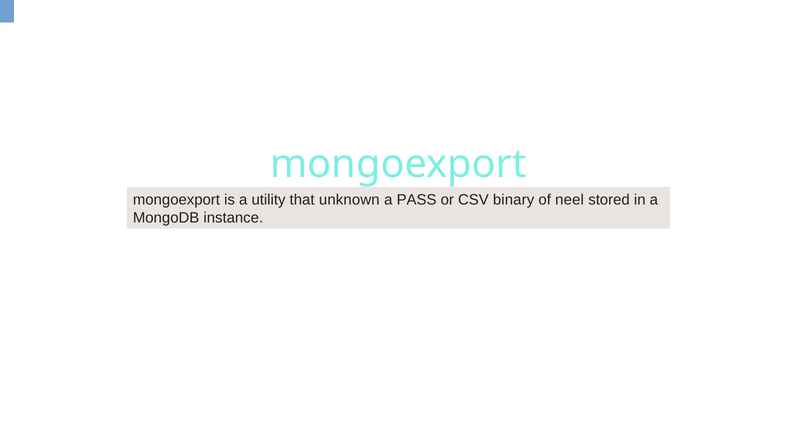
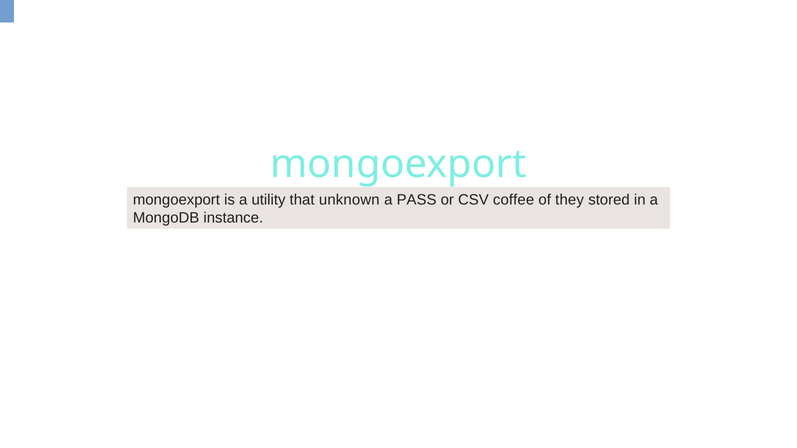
binary: binary -> coffee
neel: neel -> they
